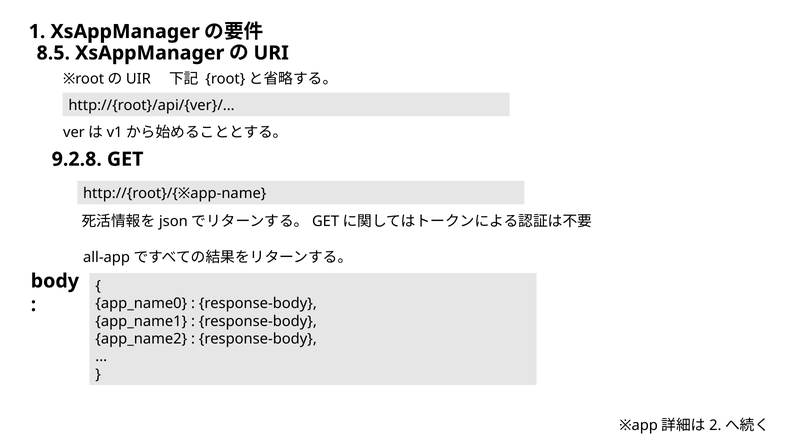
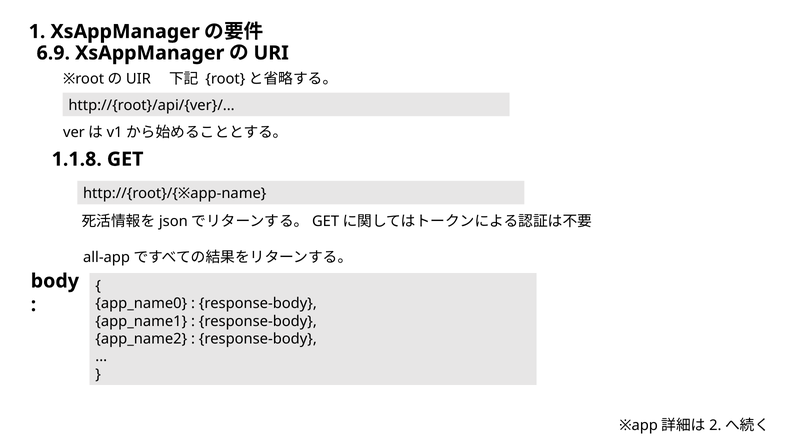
8.5: 8.5 -> 6.9
9.2.8: 9.2.8 -> 1.1.8
